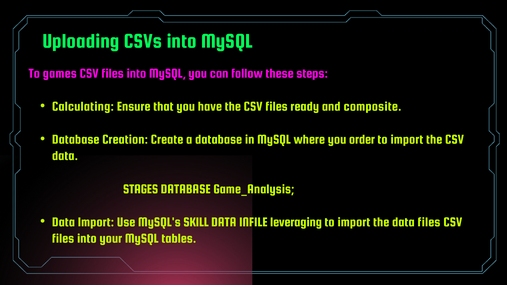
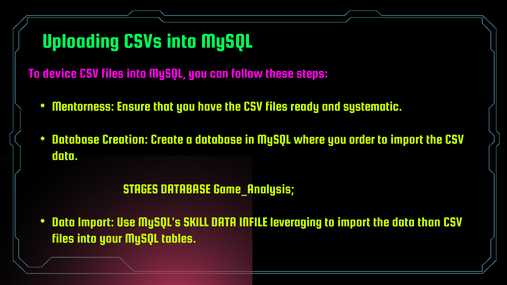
games: games -> device
Calculating: Calculating -> Mentorness
composite: composite -> systematic
data files: files -> than
